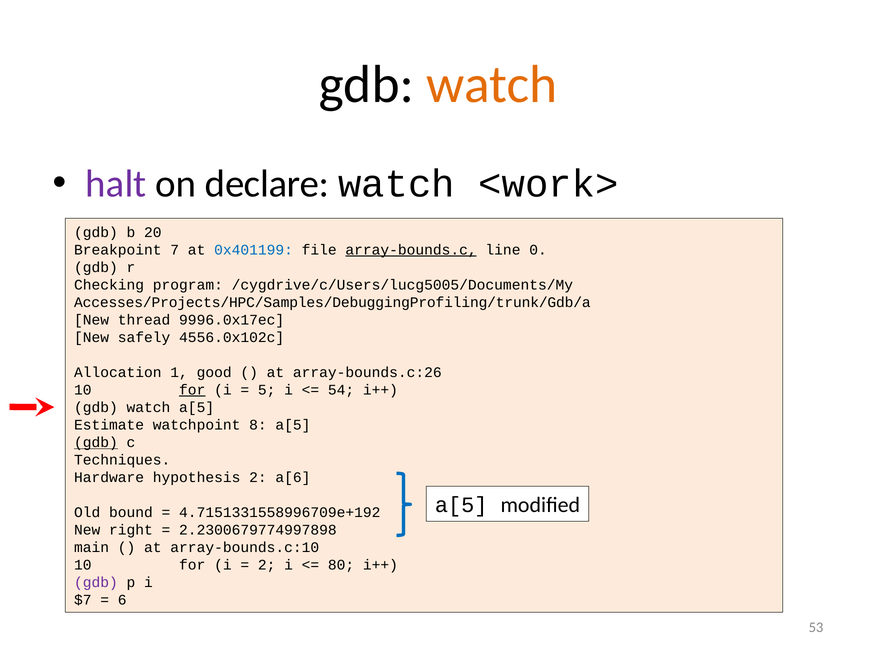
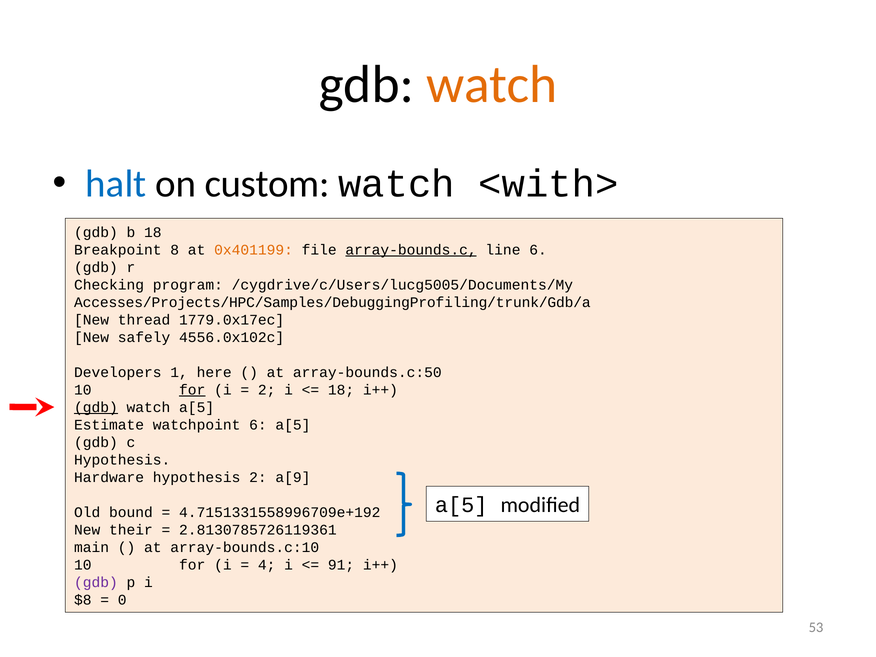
halt colour: purple -> blue
declare: declare -> custom
<work>: <work> -> <with>
b 20: 20 -> 18
7: 7 -> 8
0x401199 colour: blue -> orange
line 0: 0 -> 6
9996.0x17ec: 9996.0x17ec -> 1779.0x17ec
Allocation: Allocation -> Developers
good: good -> here
array-bounds.c:26: array-bounds.c:26 -> array-bounds.c:50
5 at (267, 390): 5 -> 2
54 at (341, 390): 54 -> 18
gdb at (96, 407) underline: none -> present
watchpoint 8: 8 -> 6
gdb at (96, 442) underline: present -> none
Techniques at (122, 460): Techniques -> Hypothesis
a[6: a[6 -> a[9
right: right -> their
2.2300679774997898: 2.2300679774997898 -> 2.8130785726119361
2 at (267, 565): 2 -> 4
80: 80 -> 91
$7: $7 -> $8
6: 6 -> 0
